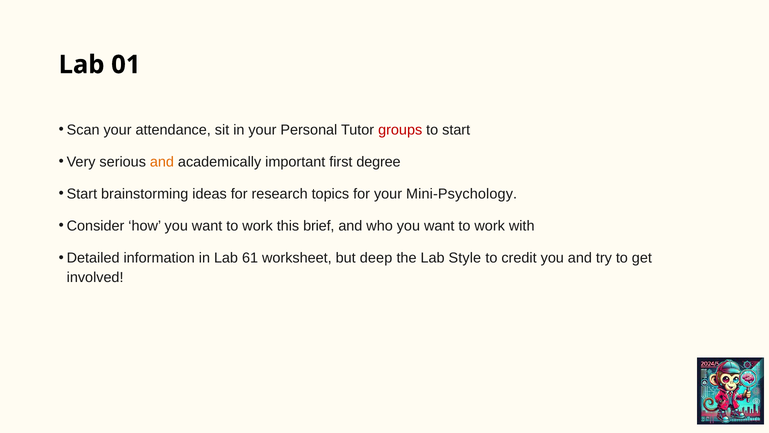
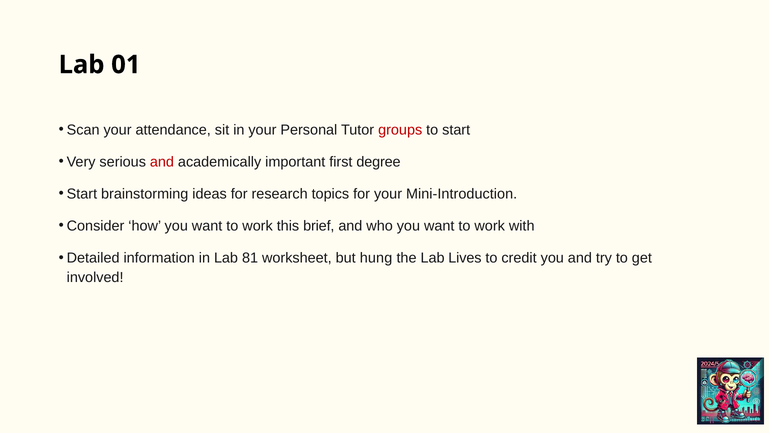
and at (162, 162) colour: orange -> red
Mini-Psychology: Mini-Psychology -> Mini-Introduction
61: 61 -> 81
deep: deep -> hung
Style: Style -> Lives
